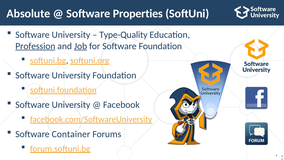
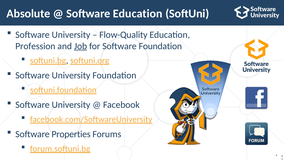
Software Properties: Properties -> Education
Type-Quality: Type-Quality -> Flow-Quality
Profession underline: present -> none
Container: Container -> Properties
